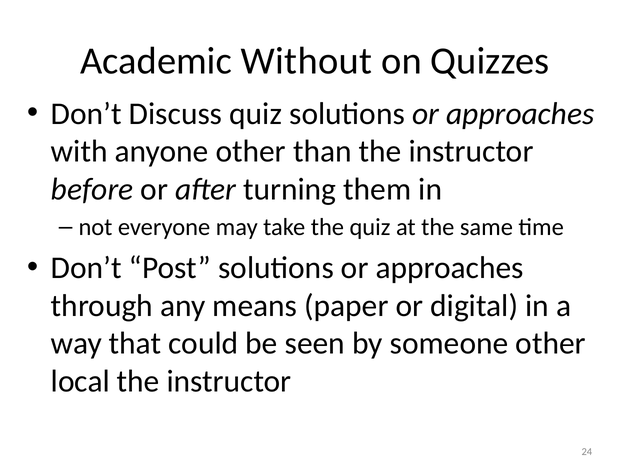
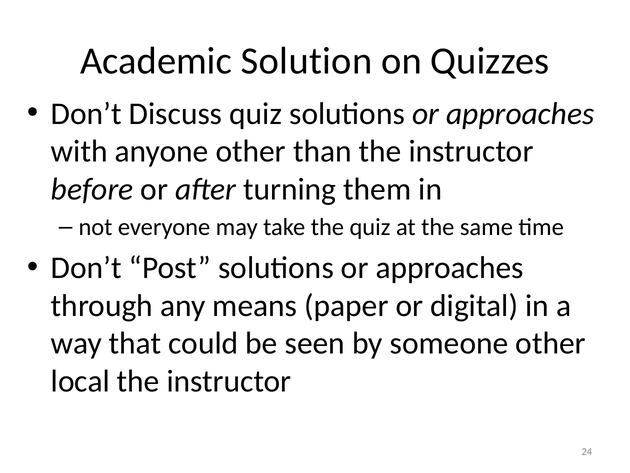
Without: Without -> Solution
